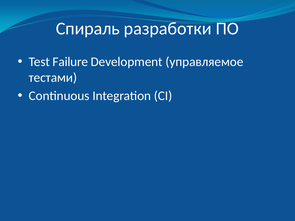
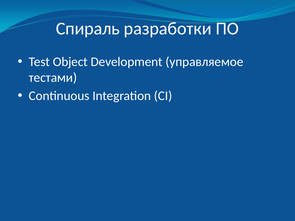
Failure: Failure -> Object
